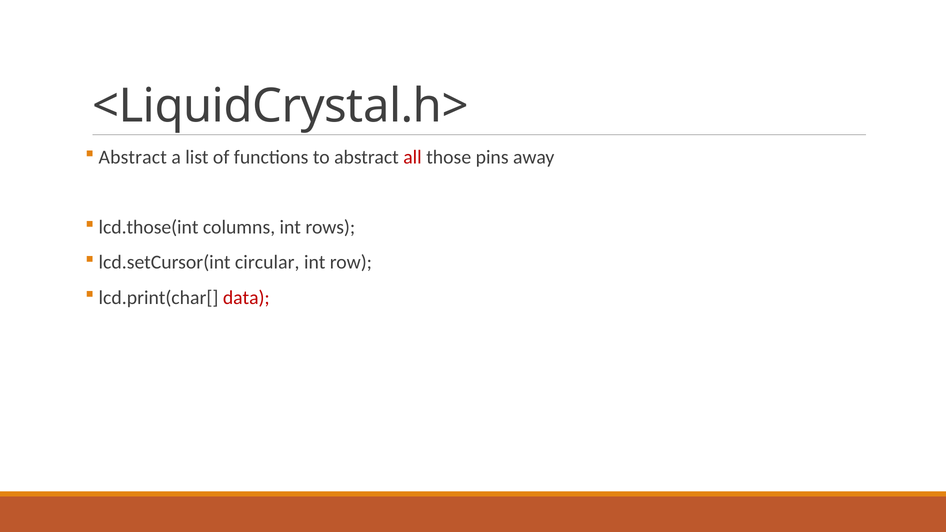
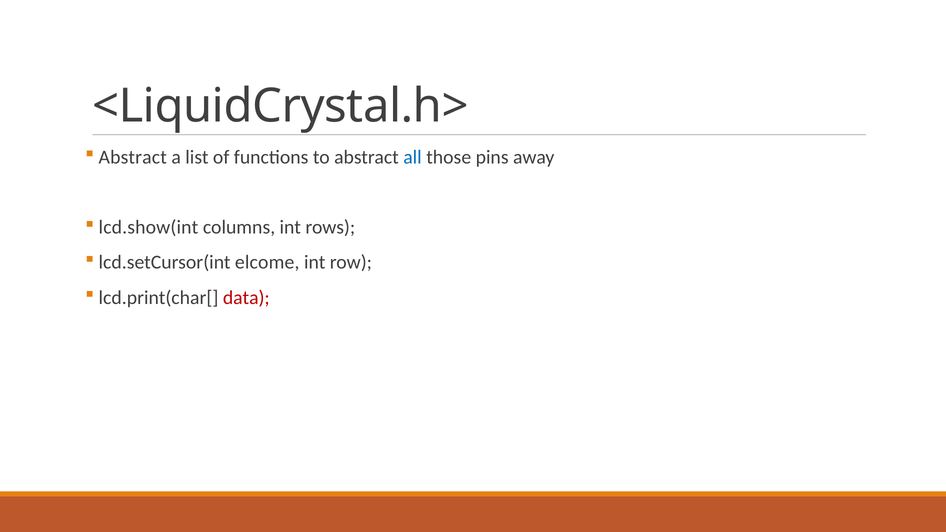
all colour: red -> blue
lcd.those(int: lcd.those(int -> lcd.show(int
circular: circular -> elcome
